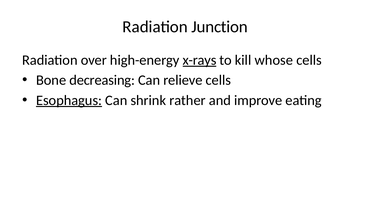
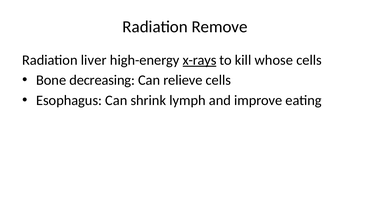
Junction: Junction -> Remove
over: over -> liver
Esophagus underline: present -> none
rather: rather -> lymph
